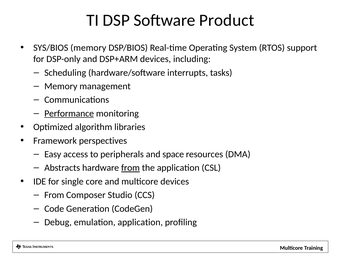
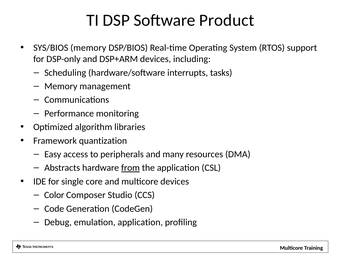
Performance underline: present -> none
perspectives: perspectives -> quantization
space: space -> many
From at (54, 196): From -> Color
